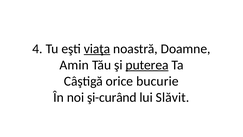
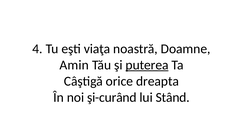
viaţa underline: present -> none
bucurie: bucurie -> dreapta
Slăvit: Slăvit -> Stând
